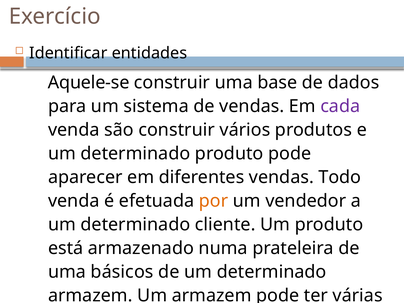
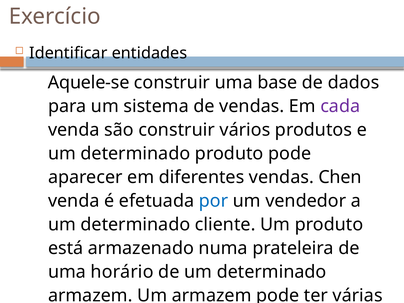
Todo: Todo -> Chen
por colour: orange -> blue
básicos: básicos -> horário
